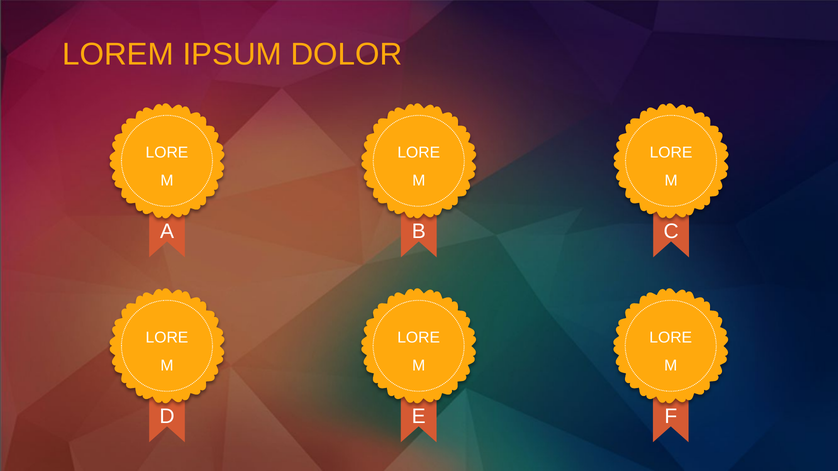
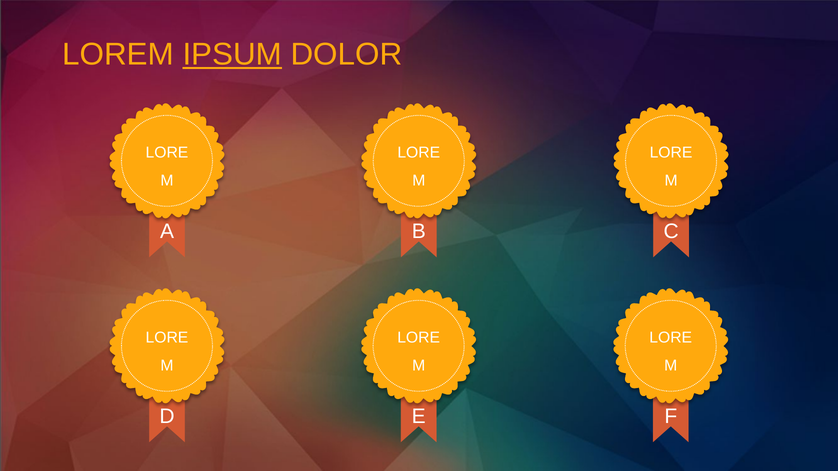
IPSUM underline: none -> present
